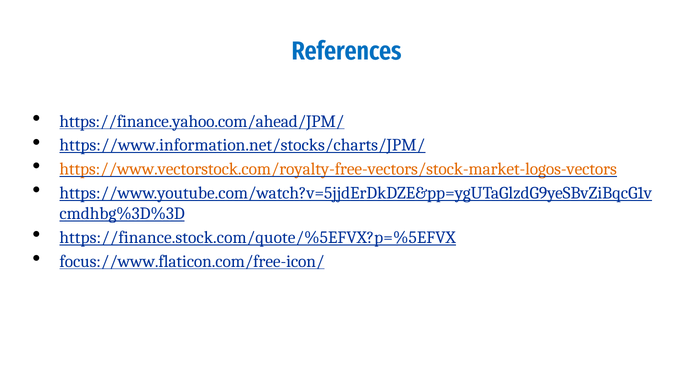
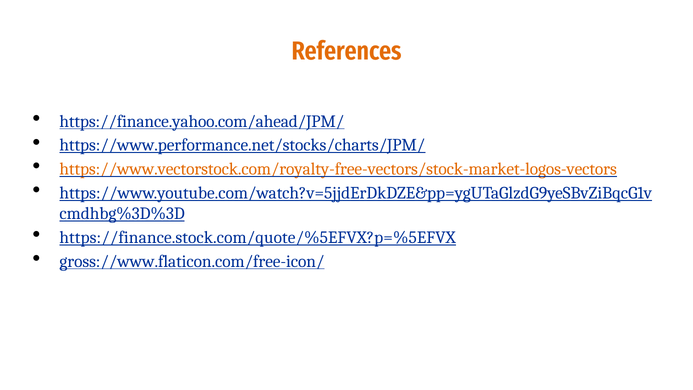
References colour: blue -> orange
https://www.information.net/stocks/charts/JPM/: https://www.information.net/stocks/charts/JPM/ -> https://www.performance.net/stocks/charts/JPM/
focus://www.flaticon.com/free-icon/: focus://www.flaticon.com/free-icon/ -> gross://www.flaticon.com/free-icon/
